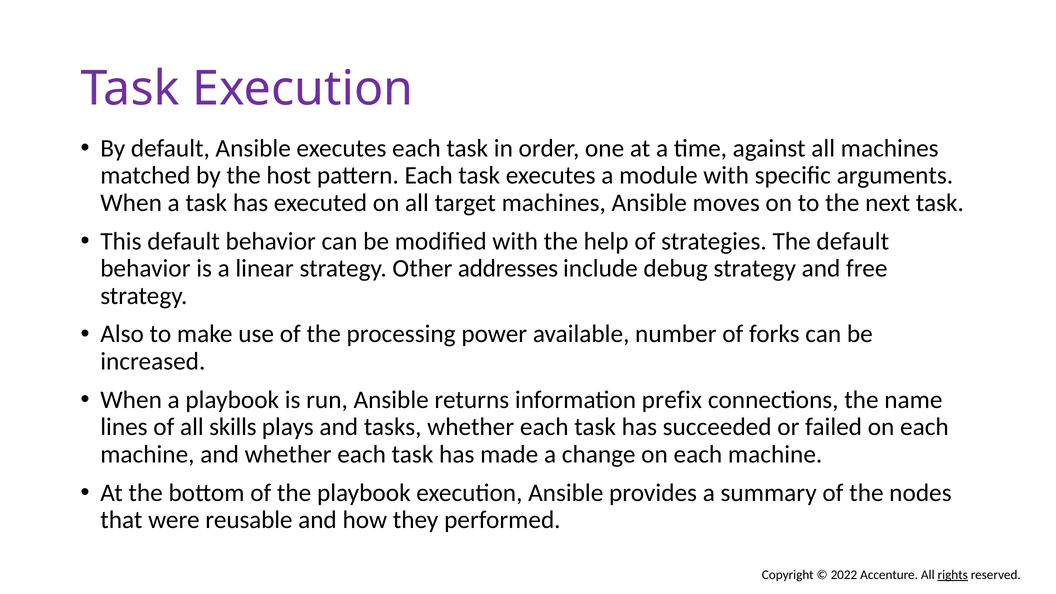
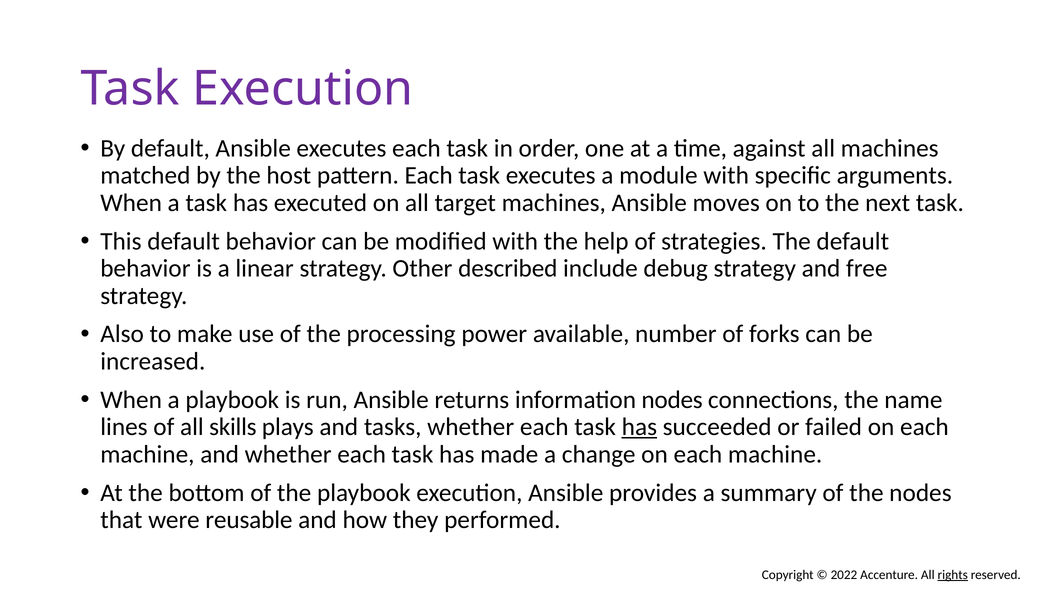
addresses: addresses -> described
information prefix: prefix -> nodes
has at (639, 427) underline: none -> present
